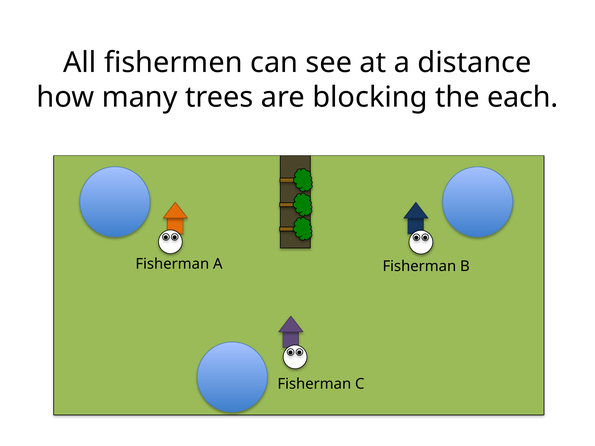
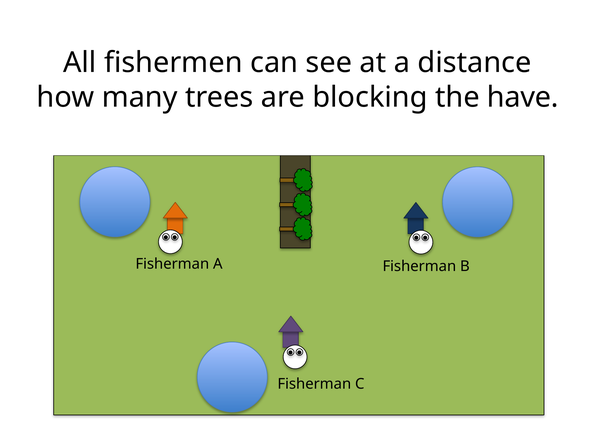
each: each -> have
